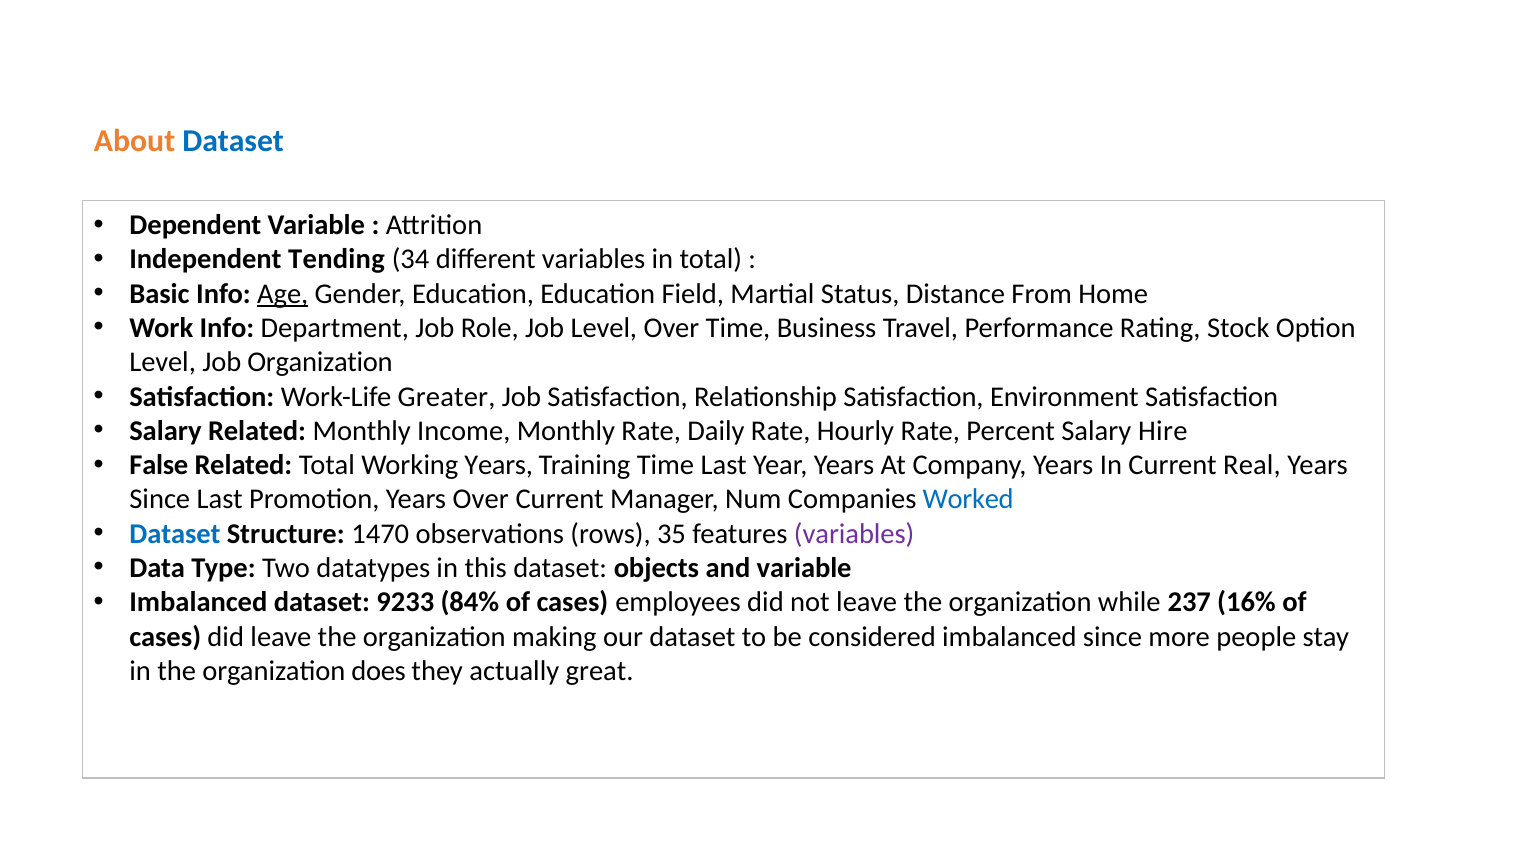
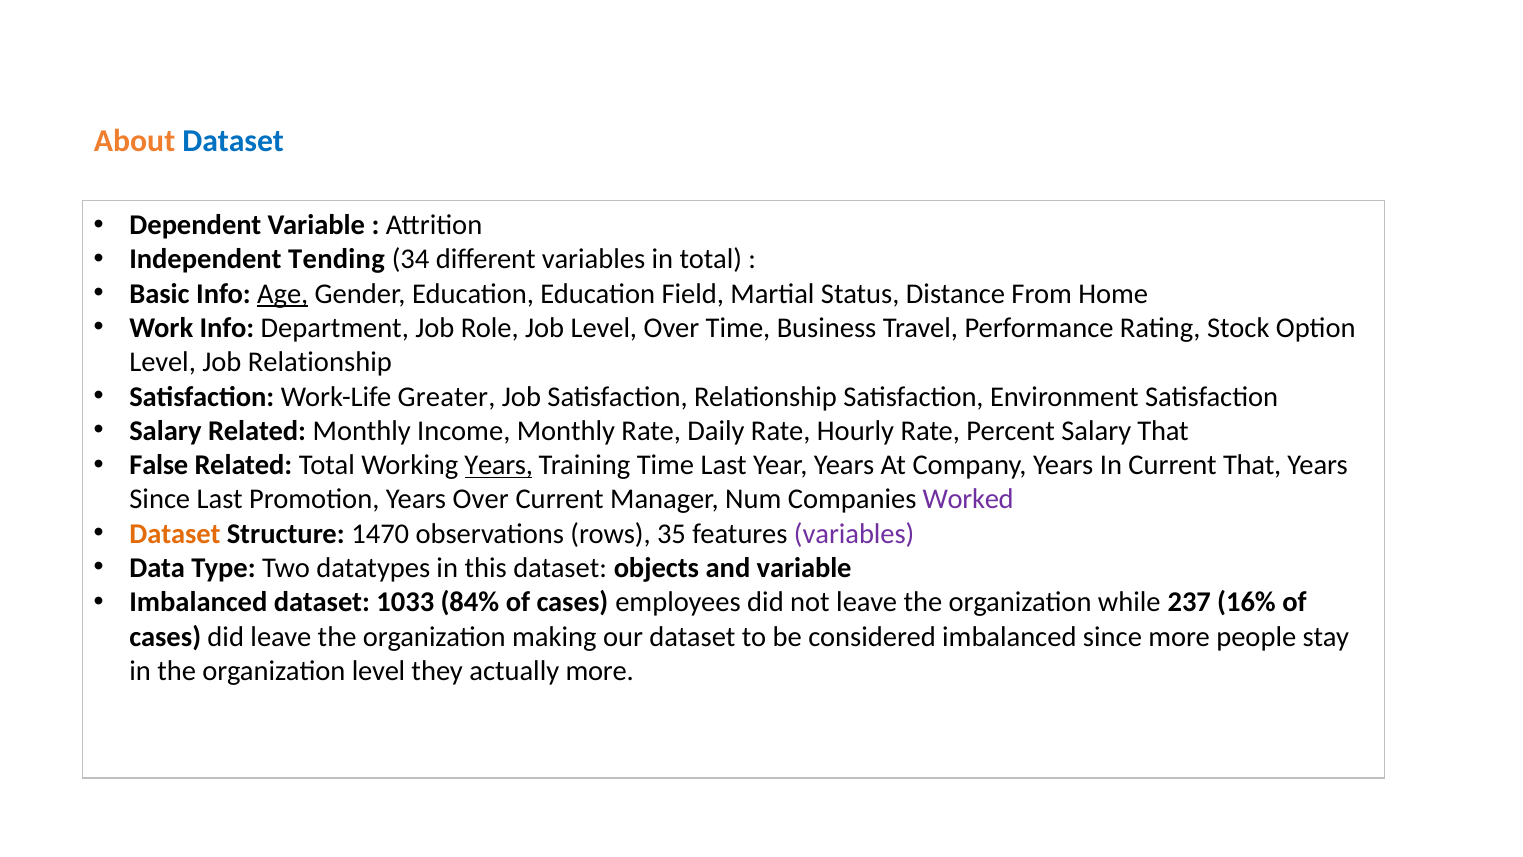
Job Organization: Organization -> Relationship
Salary Hire: Hire -> That
Years at (499, 465) underline: none -> present
Current Real: Real -> That
Worked colour: blue -> purple
Dataset at (175, 534) colour: blue -> orange
9233: 9233 -> 1033
organization does: does -> level
actually great: great -> more
